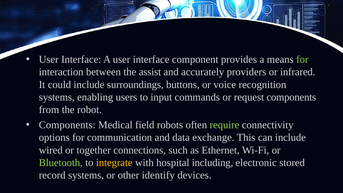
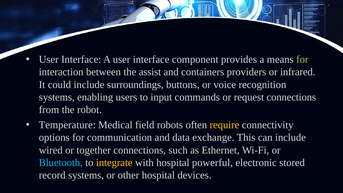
accurately: accurately -> containers
request components: components -> connections
Components at (67, 125): Components -> Temperature
require colour: light green -> yellow
Bluetooth colour: light green -> light blue
including: including -> powerful
other identify: identify -> hospital
